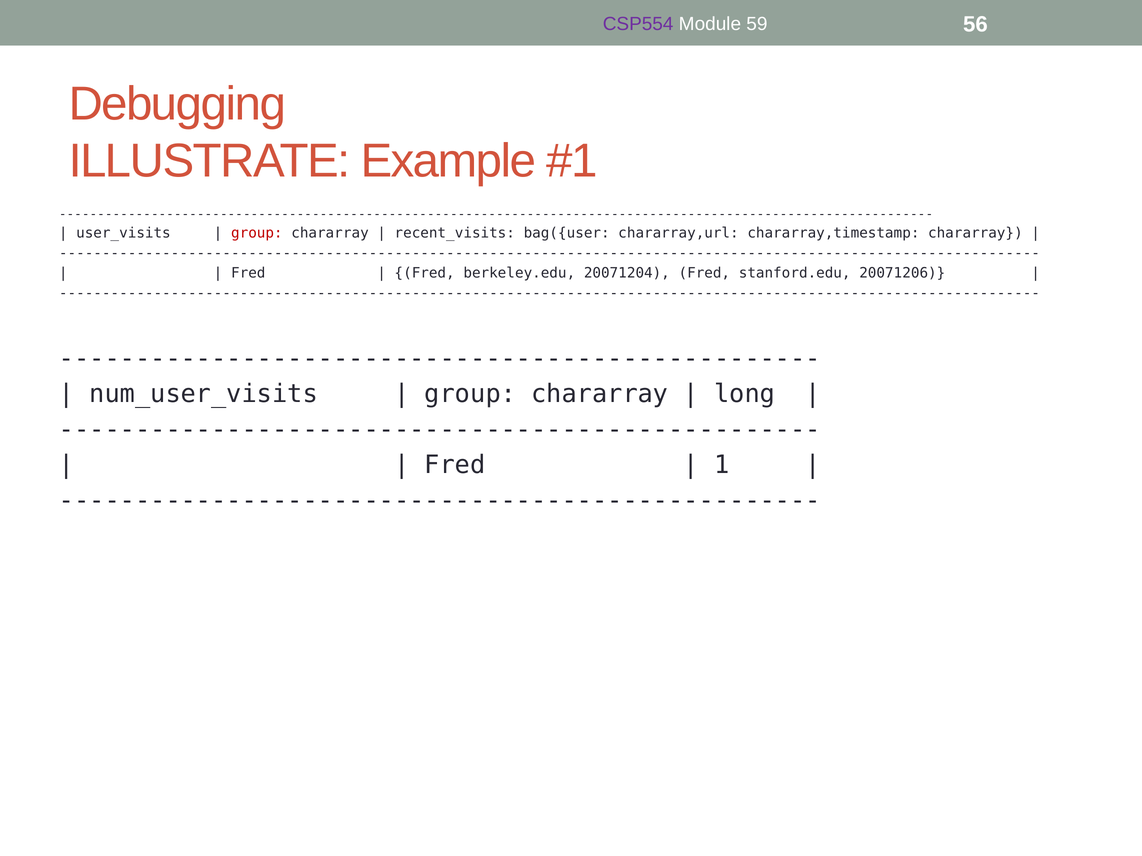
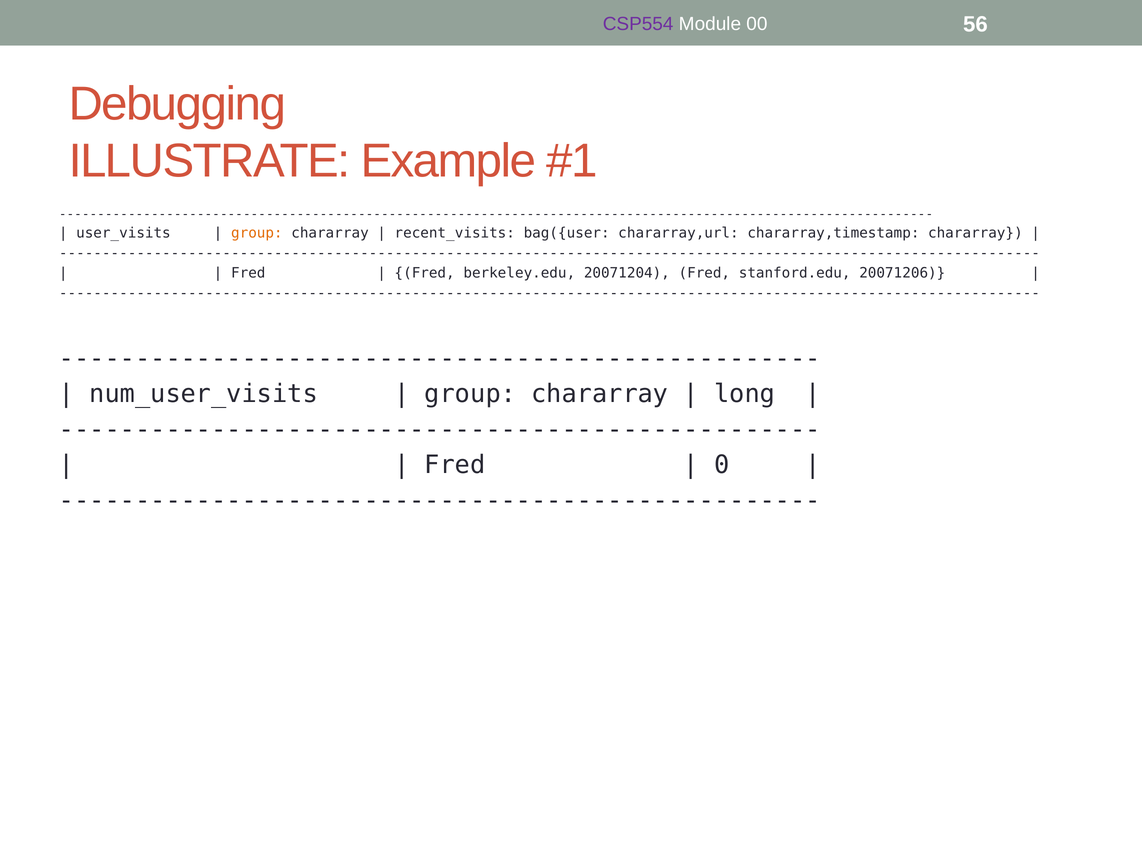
59: 59 -> 00
group at (257, 233) colour: red -> orange
1: 1 -> 0
